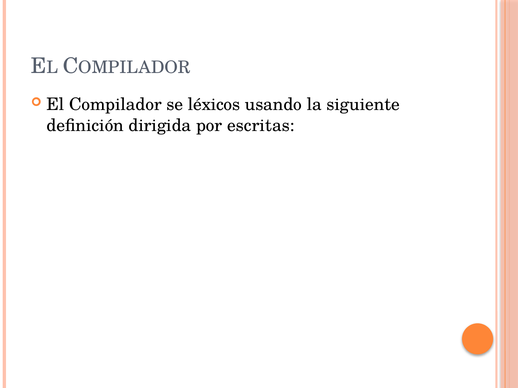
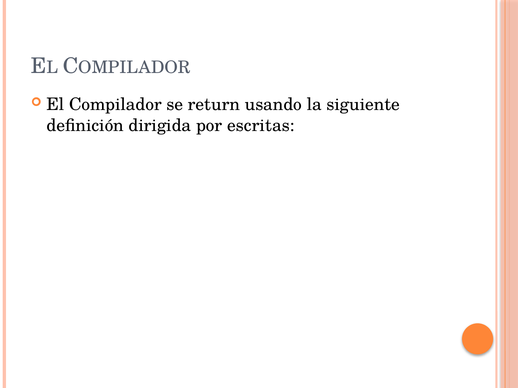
léxicos: léxicos -> return
